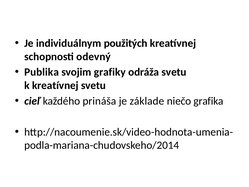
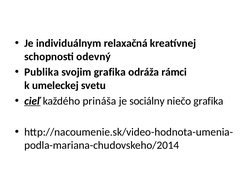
použitých: použitých -> relaxačná
svojim grafiky: grafiky -> grafika
odráža svetu: svetu -> rámci
k kreatívnej: kreatívnej -> umeleckej
cieľ underline: none -> present
základe: základe -> sociálny
